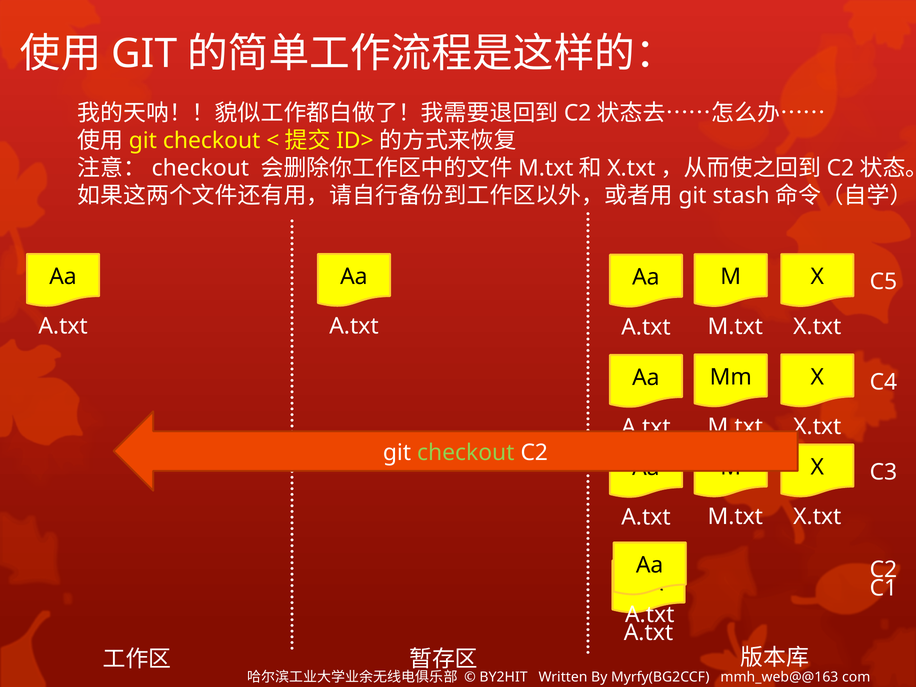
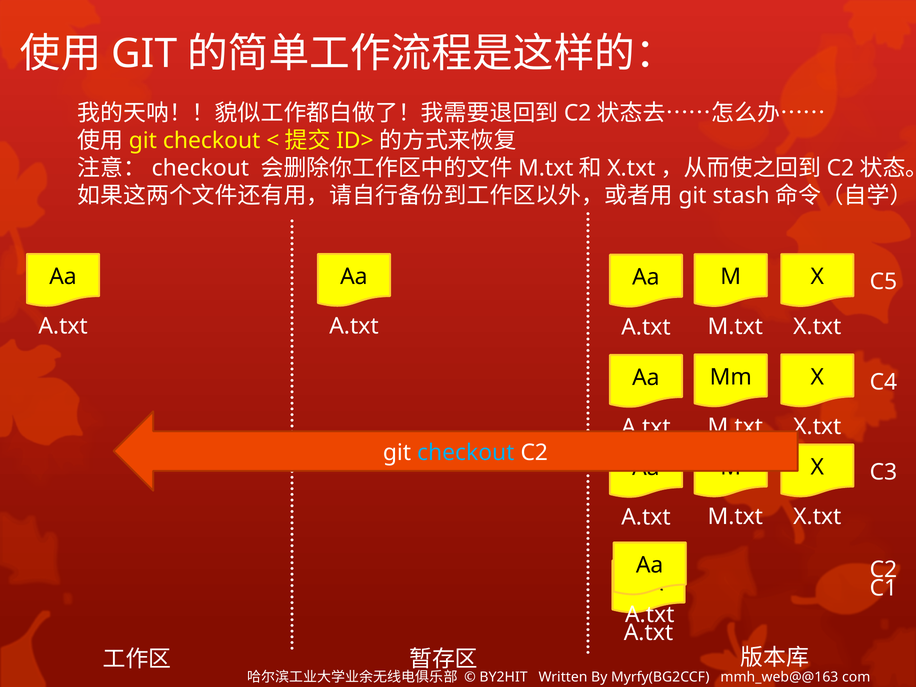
checkout at (466, 453) colour: light green -> light blue
